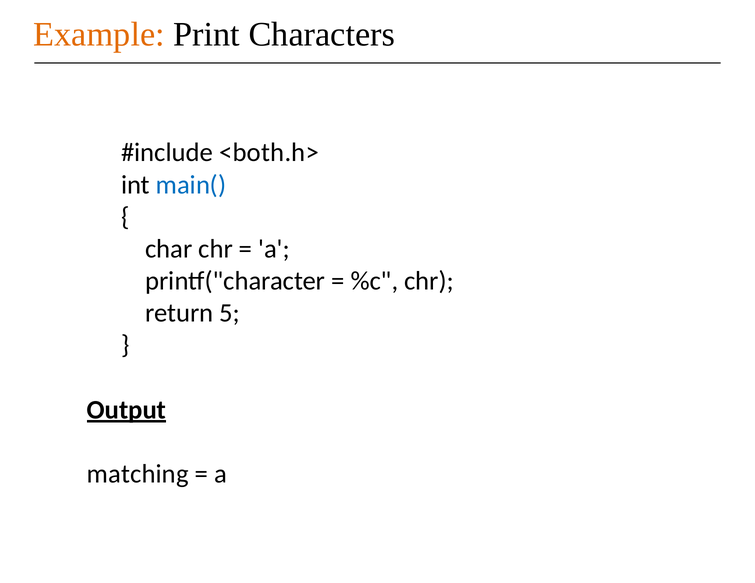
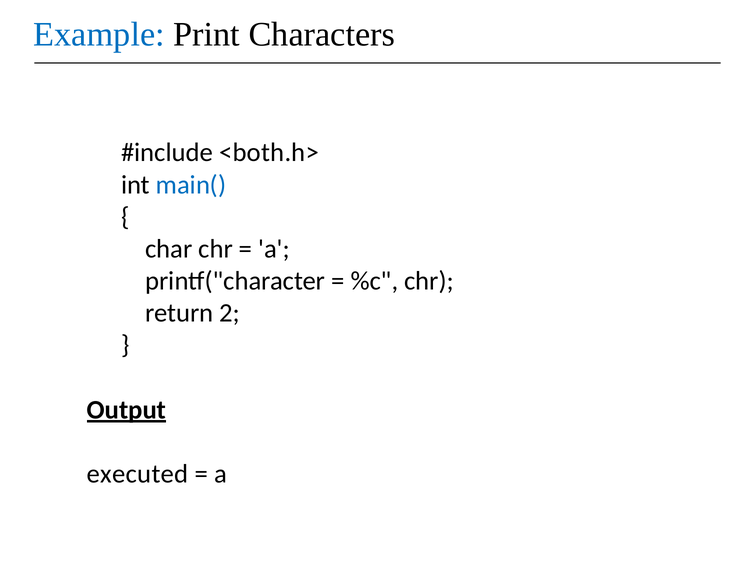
Example colour: orange -> blue
5: 5 -> 2
matching: matching -> executed
